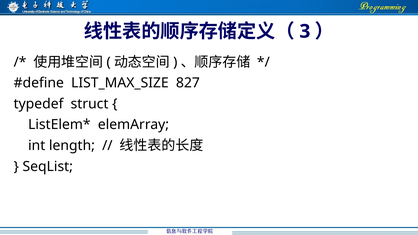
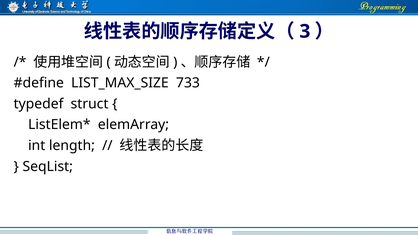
827: 827 -> 733
